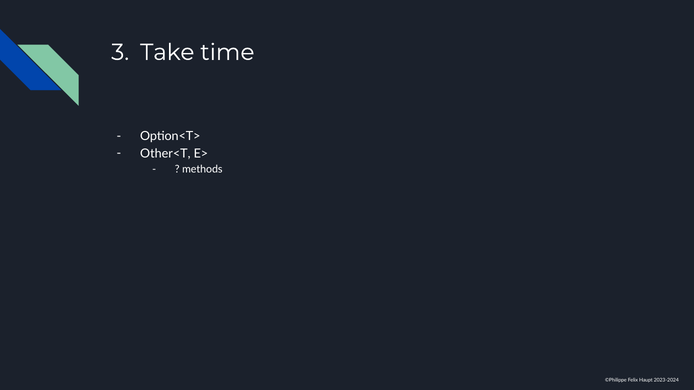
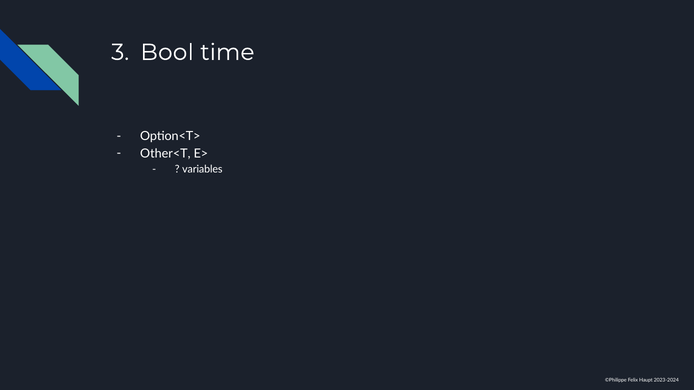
Take: Take -> Bool
methods: methods -> variables
